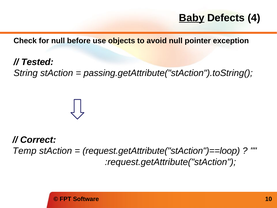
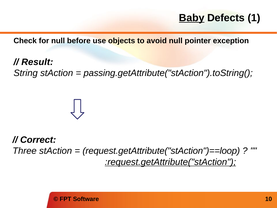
4: 4 -> 1
Tested: Tested -> Result
Temp: Temp -> Three
:request.getAttribute("stAction underline: none -> present
